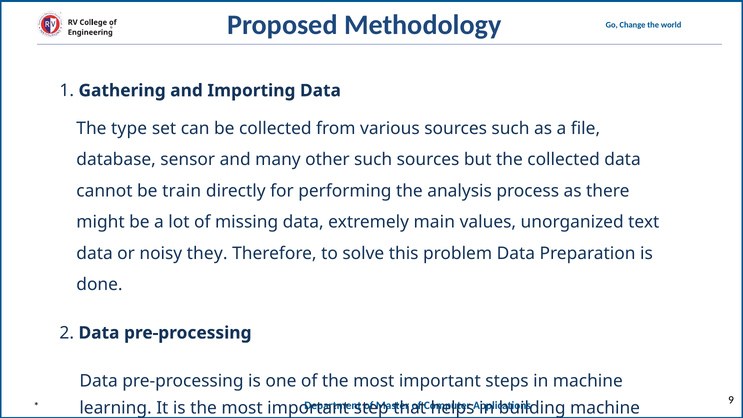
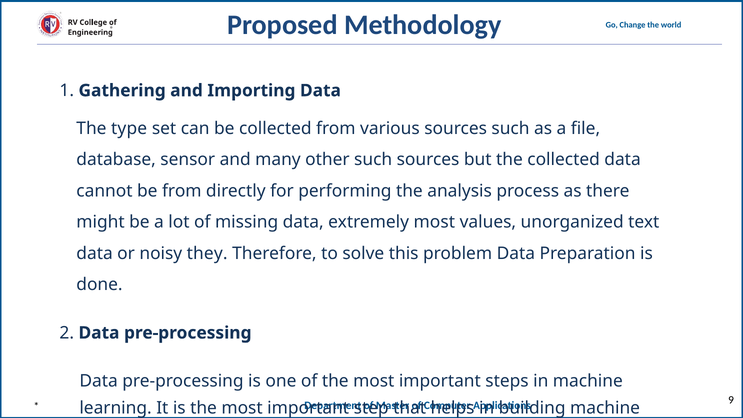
be train: train -> from
extremely main: main -> most
